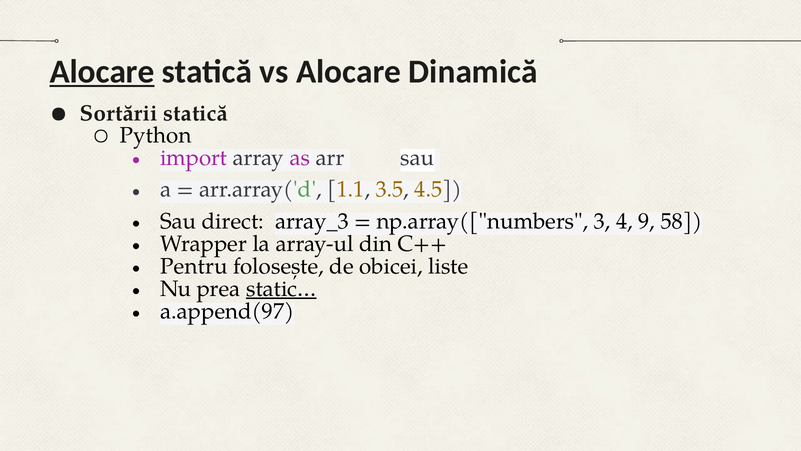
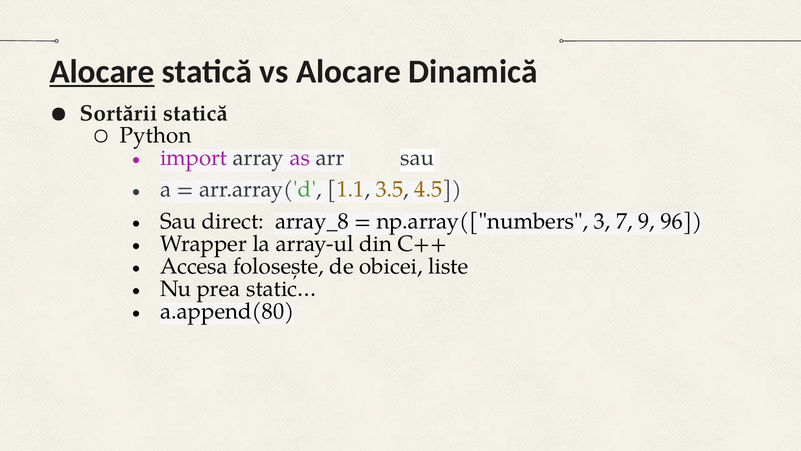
array_3: array_3 -> array_8
4: 4 -> 7
58: 58 -> 96
Pentru: Pentru -> Accesa
static… underline: present -> none
a.append(97: a.append(97 -> a.append(80
